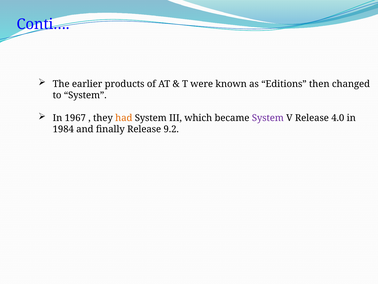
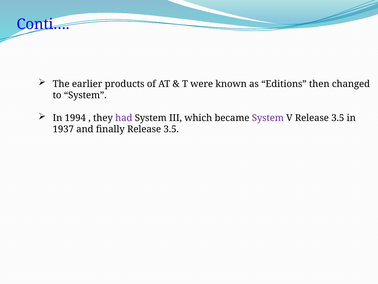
1967: 1967 -> 1994
had colour: orange -> purple
V Release 4.0: 4.0 -> 3.5
1984: 1984 -> 1937
finally Release 9.2: 9.2 -> 3.5
